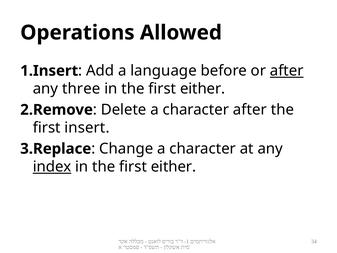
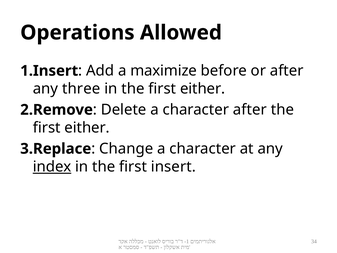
language: language -> maximize
after at (287, 71) underline: present -> none
insert at (87, 128): insert -> either
either at (173, 167): either -> insert
